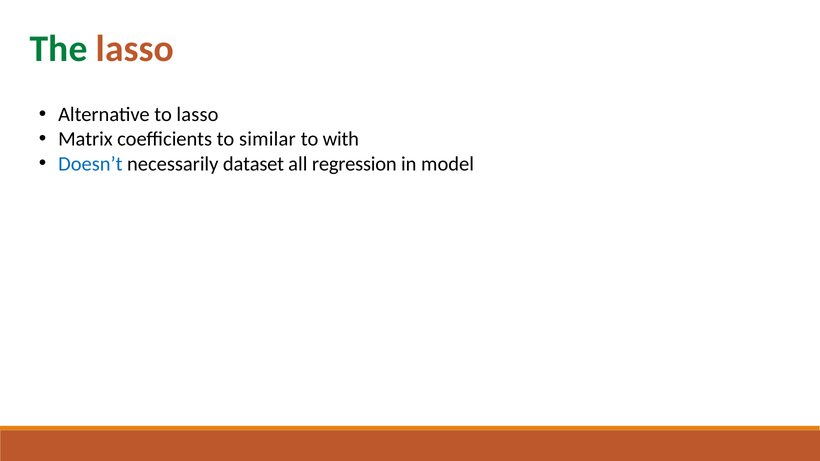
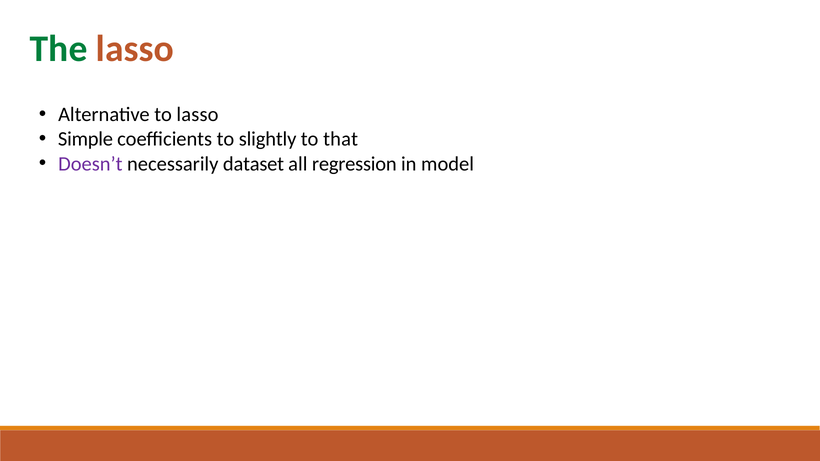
Matrix: Matrix -> Simple
similar: similar -> slightly
with: with -> that
Doesn’t colour: blue -> purple
